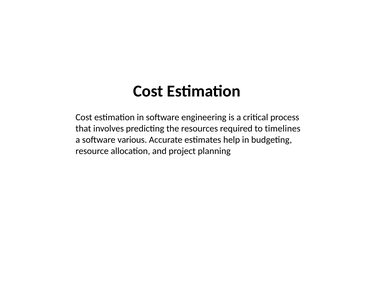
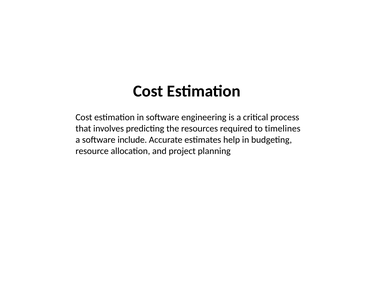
various: various -> include
